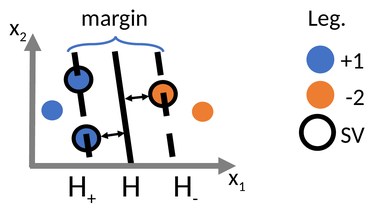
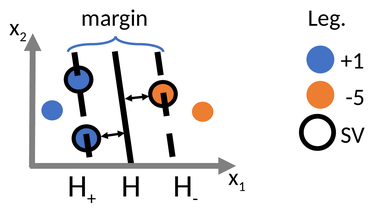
-2: -2 -> -5
